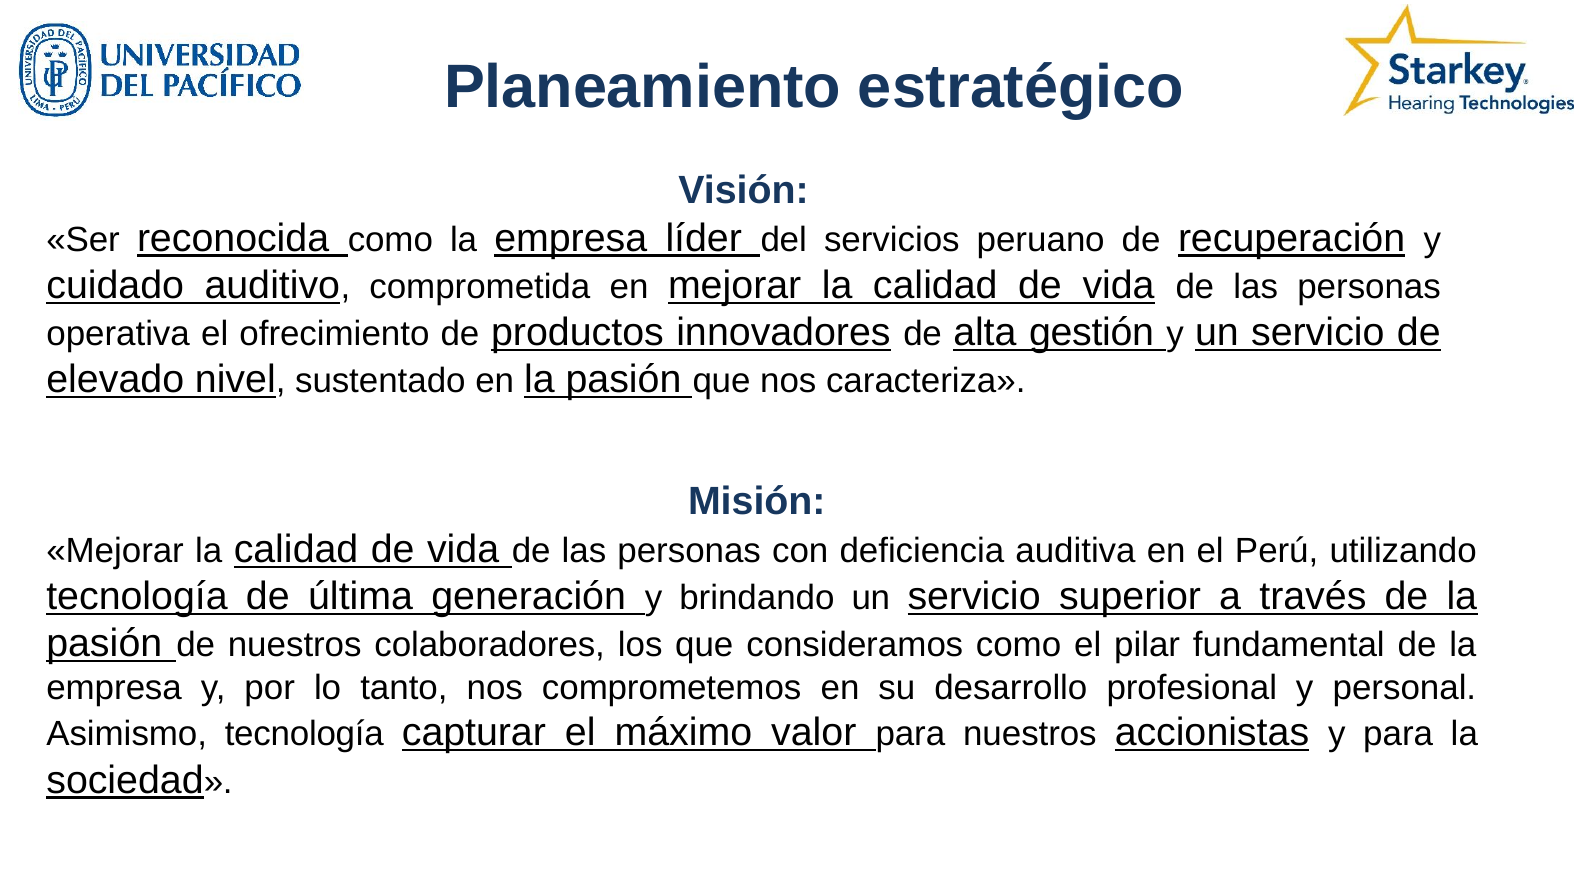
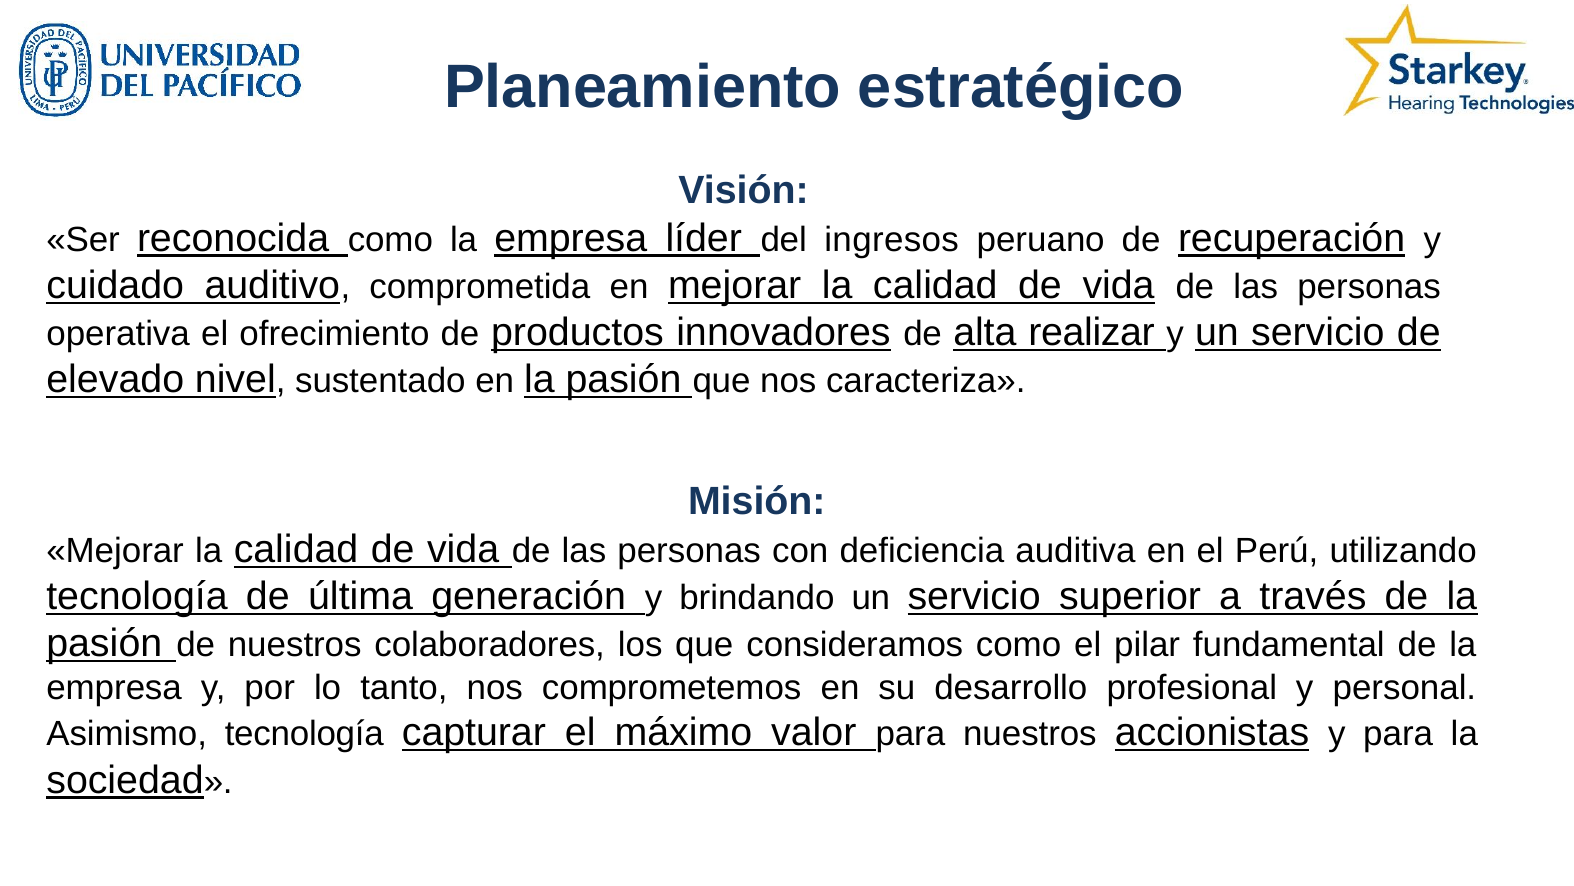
servicios: servicios -> ingresos
gestión: gestión -> realizar
